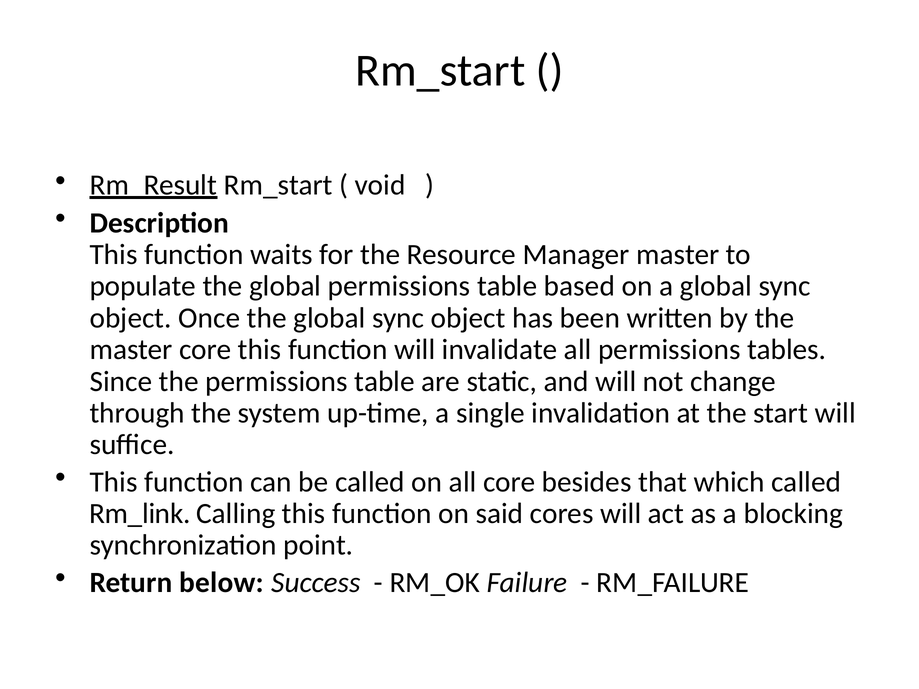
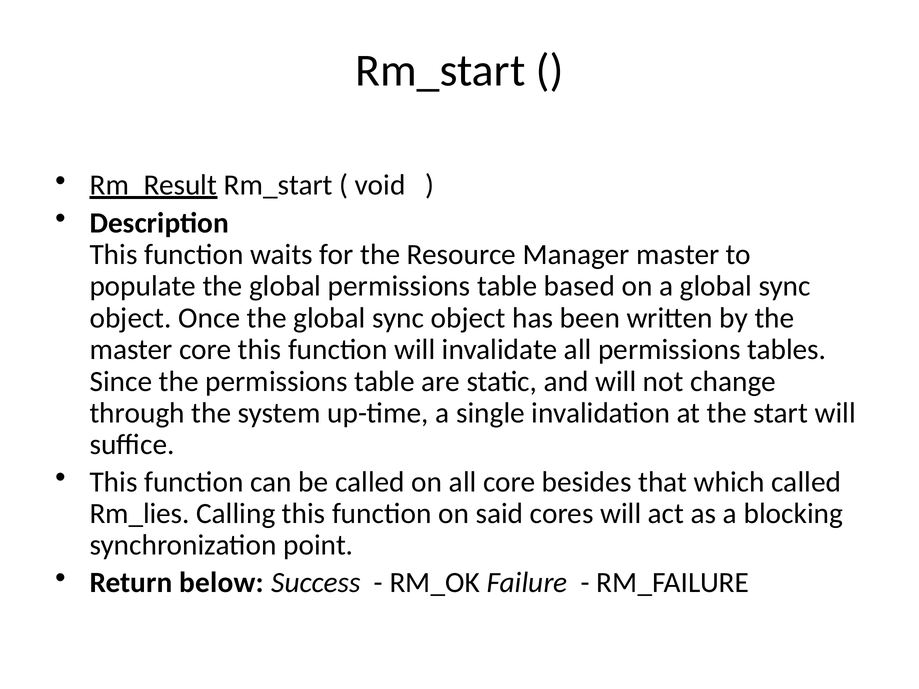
Rm_link: Rm_link -> Rm_lies
